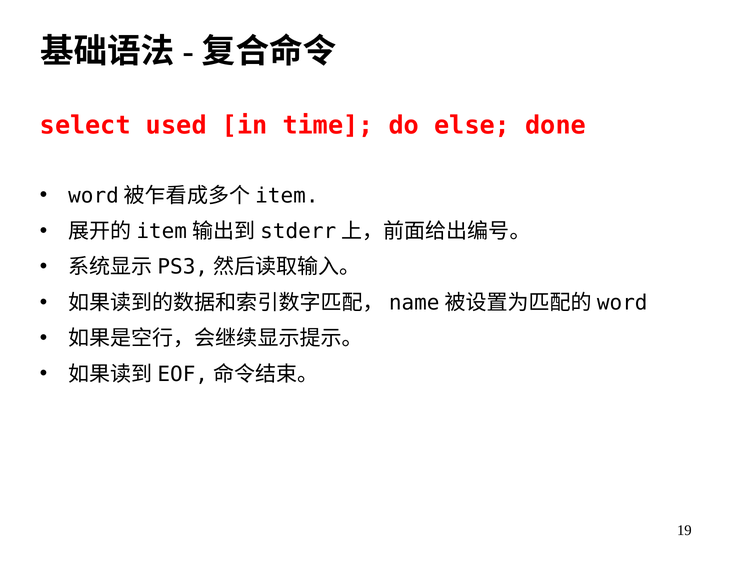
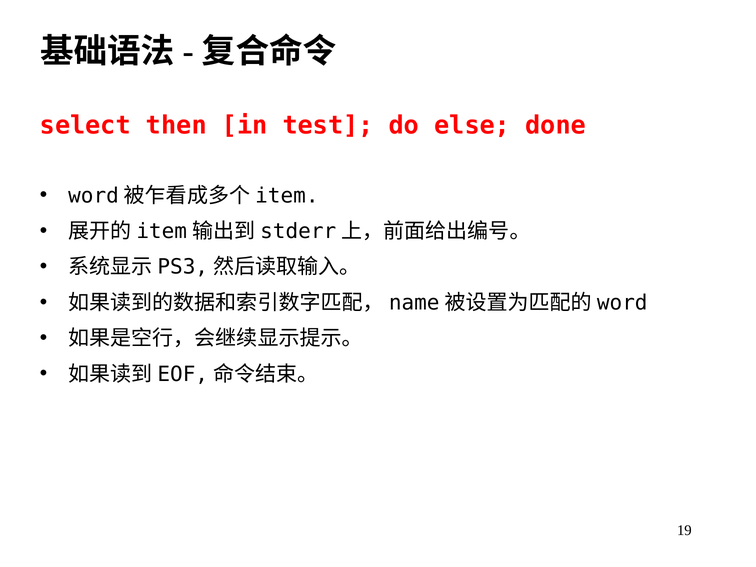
used: used -> then
time: time -> test
